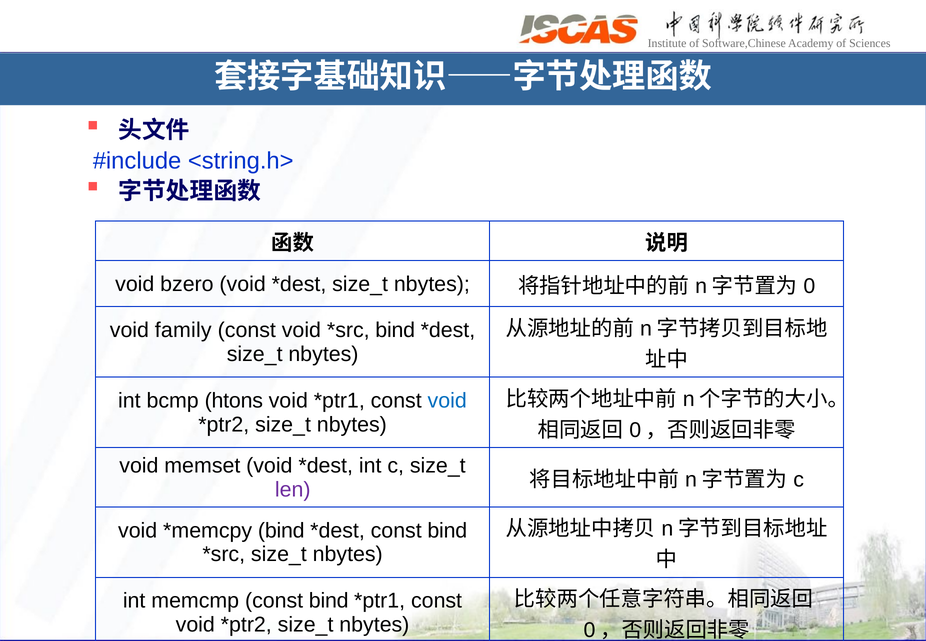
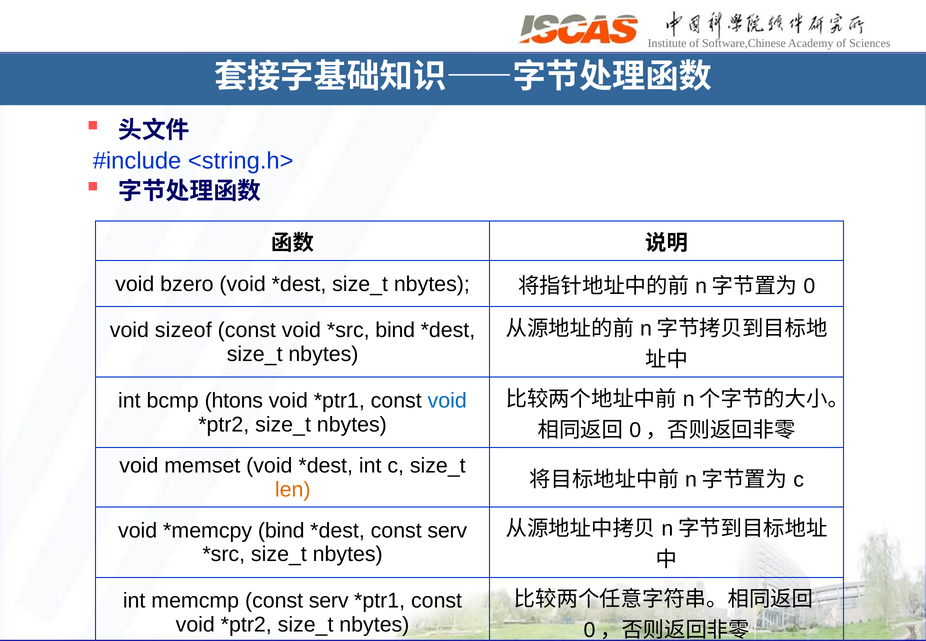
family: family -> sizeof
len colour: purple -> orange
bind at (447, 531): bind -> serv
memcmp const bind: bind -> serv
